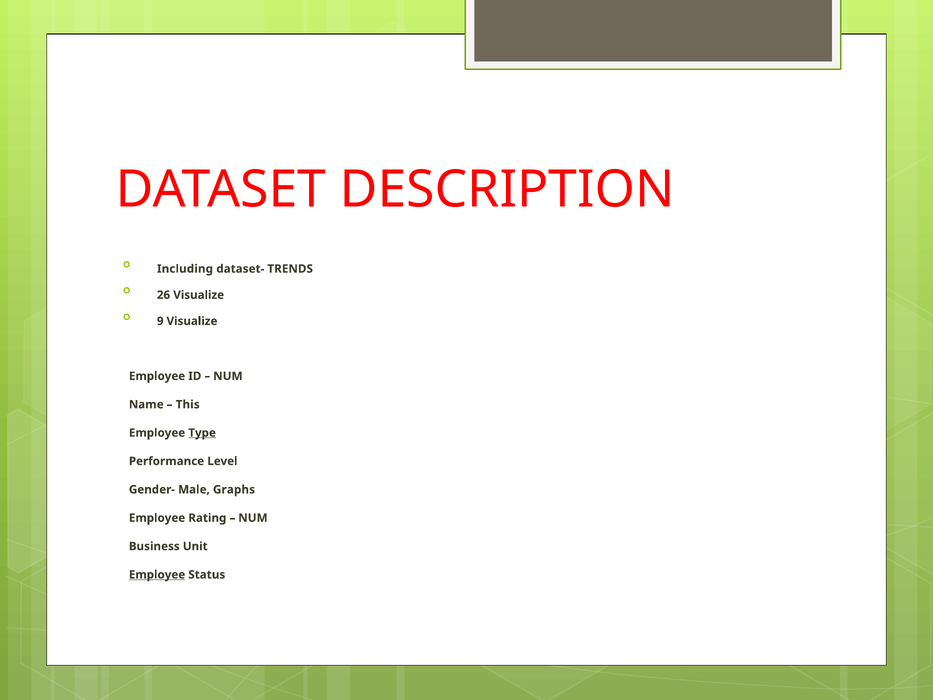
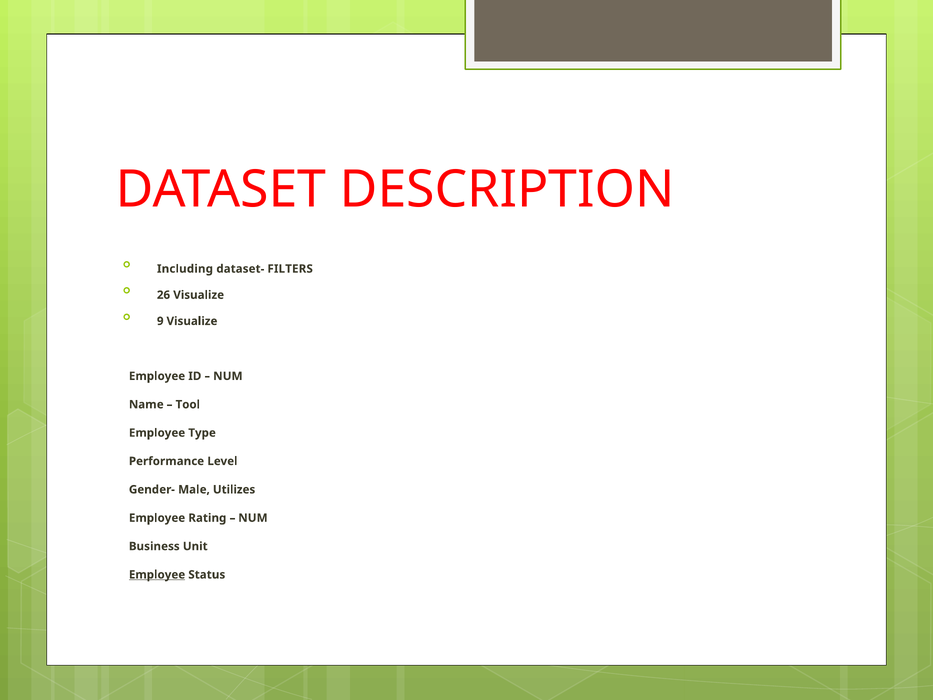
TRENDS: TRENDS -> FILTERS
This: This -> Tool
Type underline: present -> none
Graphs: Graphs -> Utilizes
